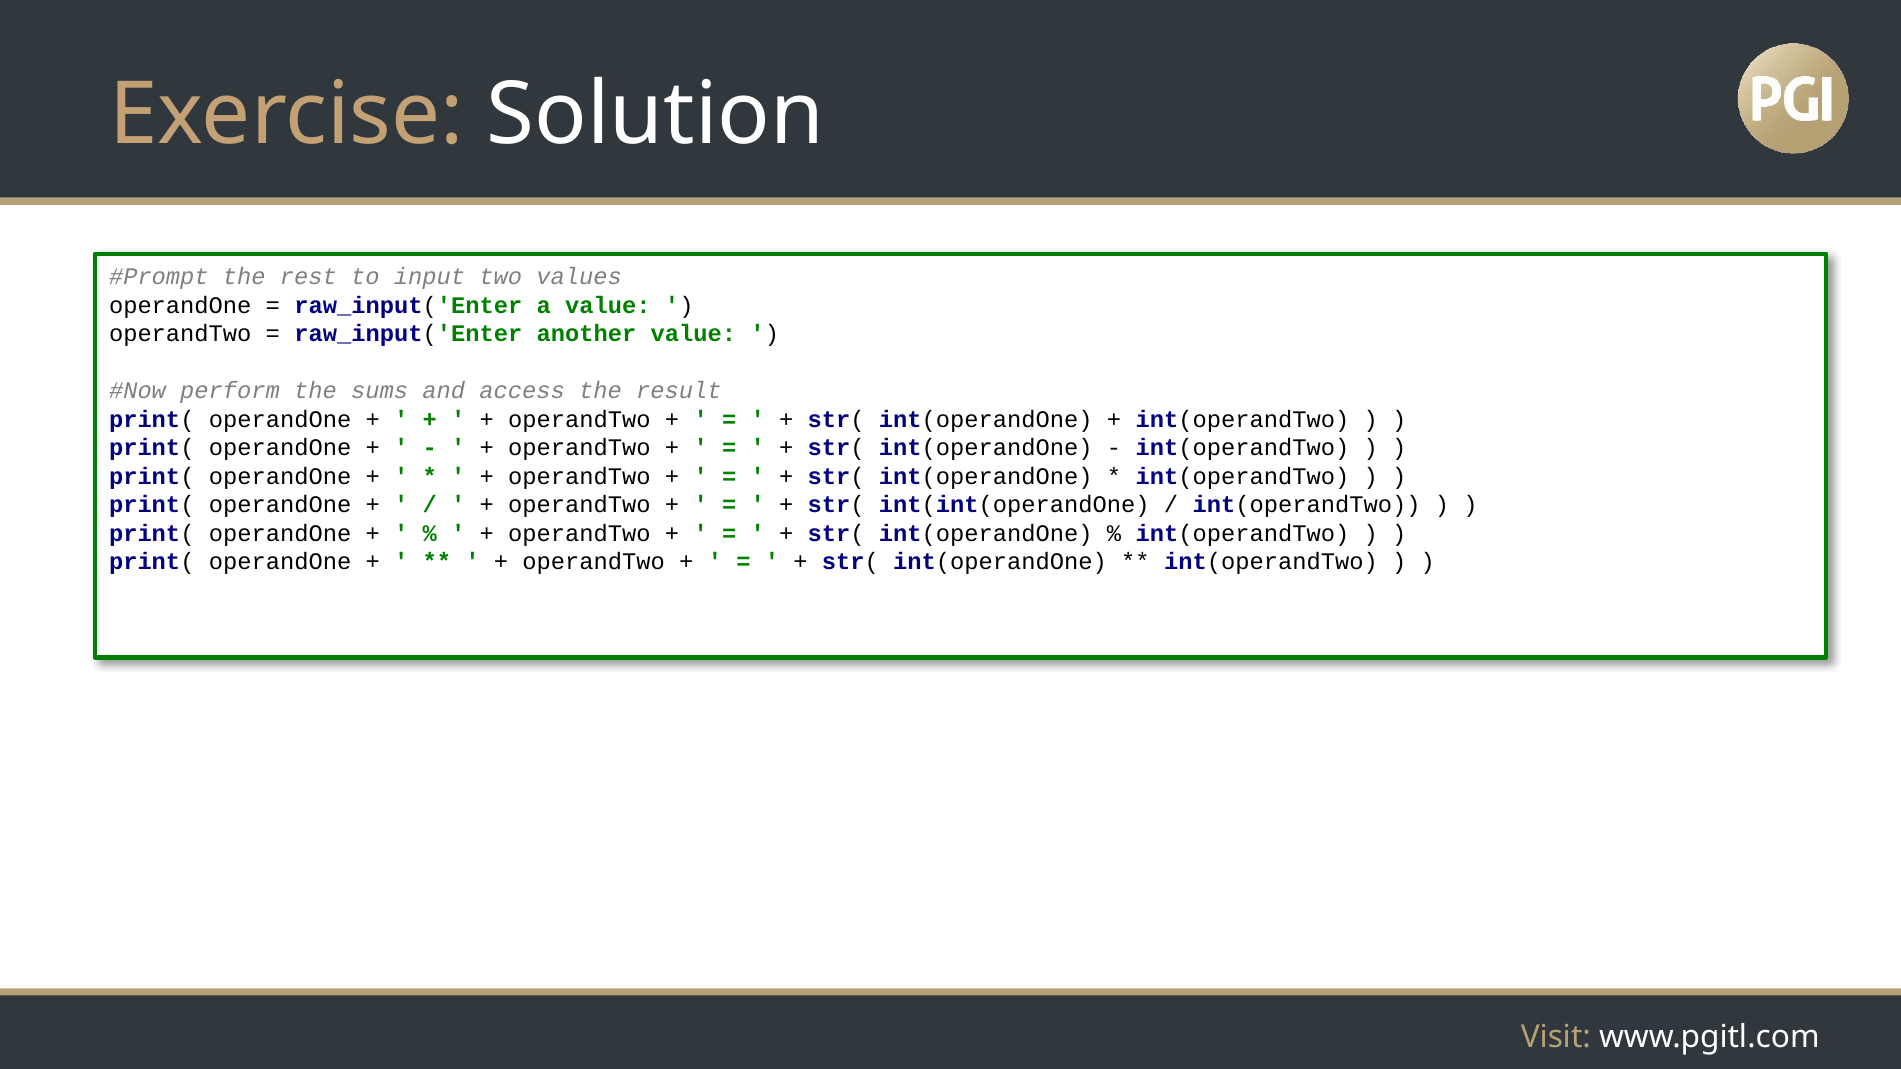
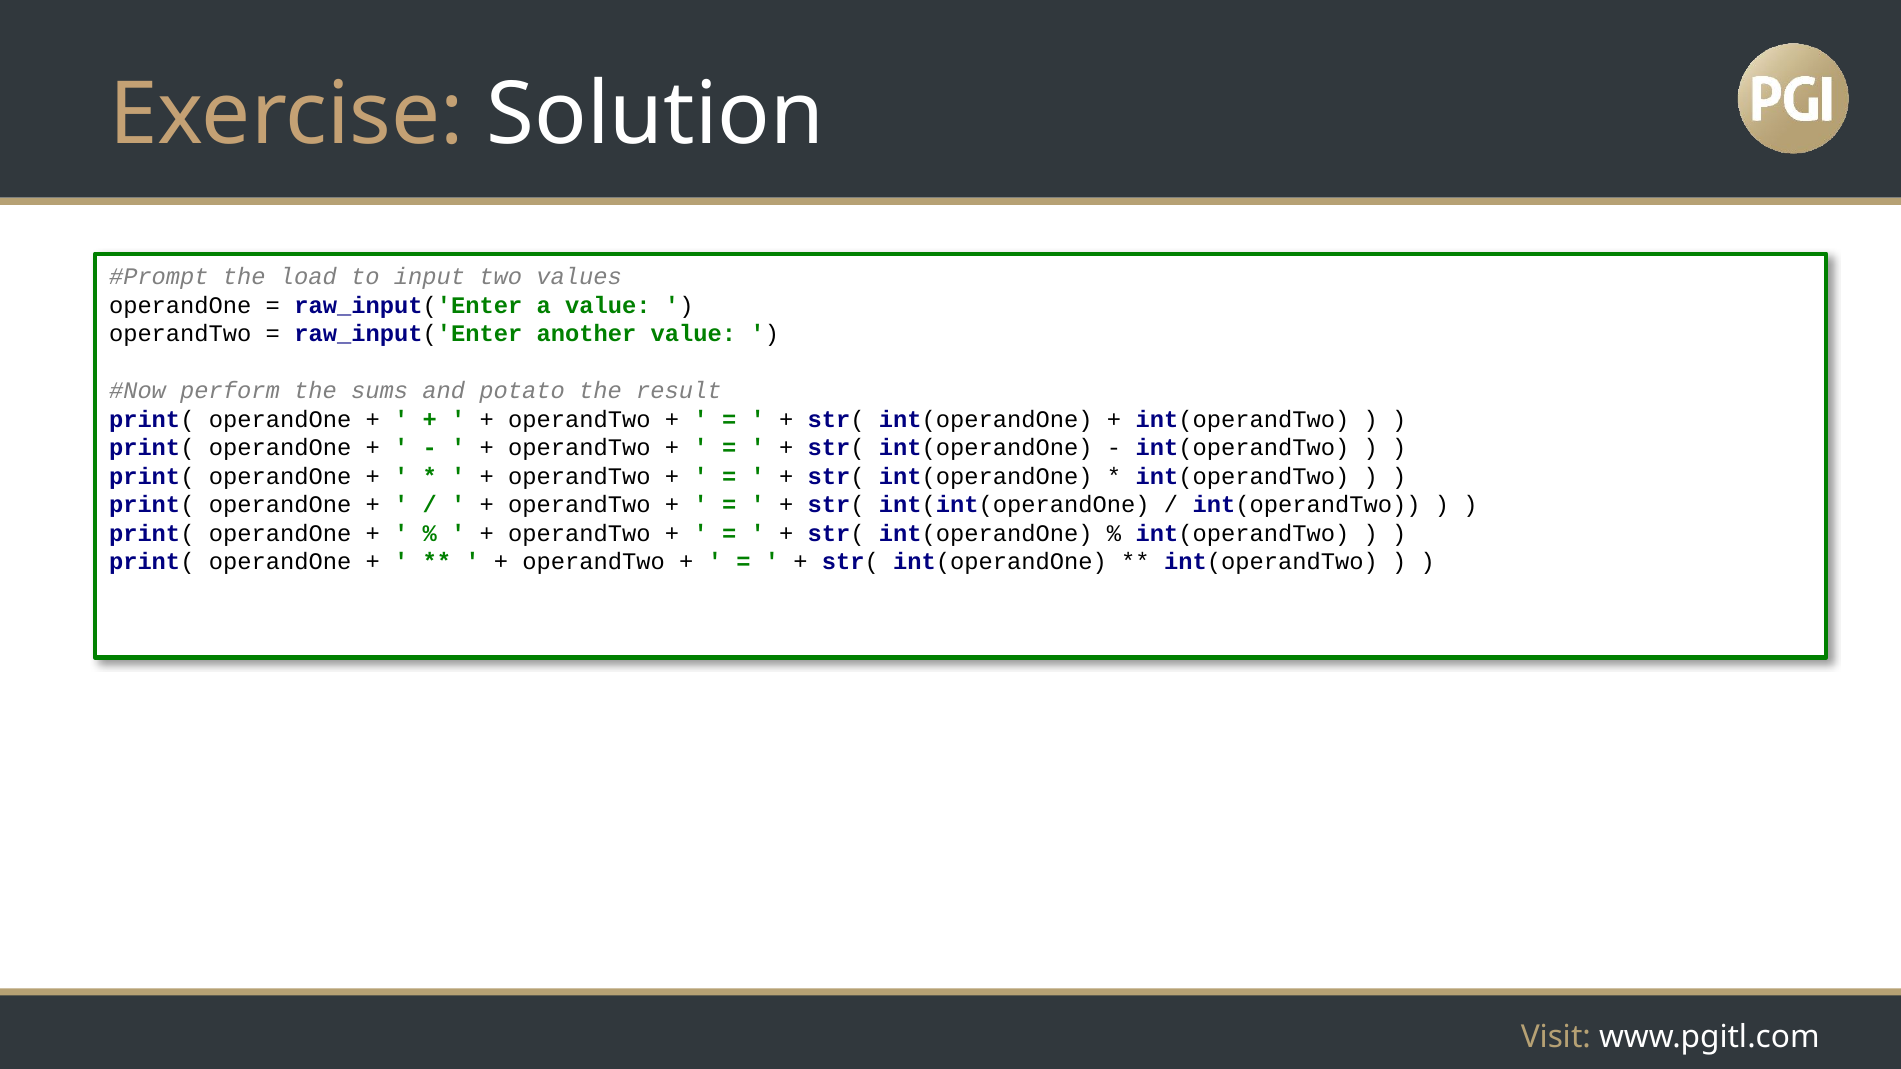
rest: rest -> load
access: access -> potato
